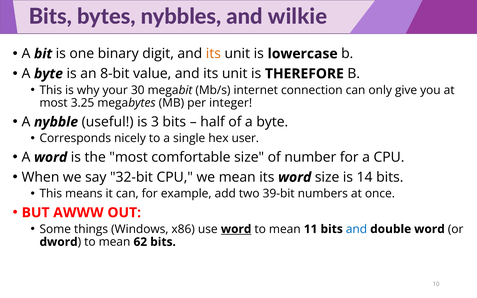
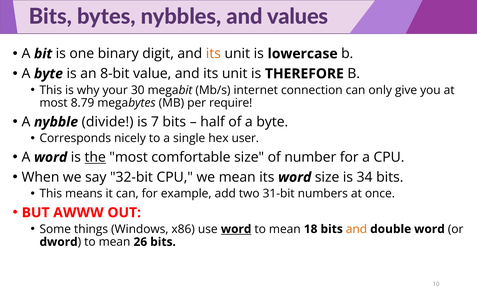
wilkie: wilkie -> values
3.25: 3.25 -> 8.79
integer: integer -> require
useful: useful -> divide
3: 3 -> 7
the underline: none -> present
14: 14 -> 34
39-bit: 39-bit -> 31-bit
11: 11 -> 18
and at (356, 229) colour: blue -> orange
62: 62 -> 26
